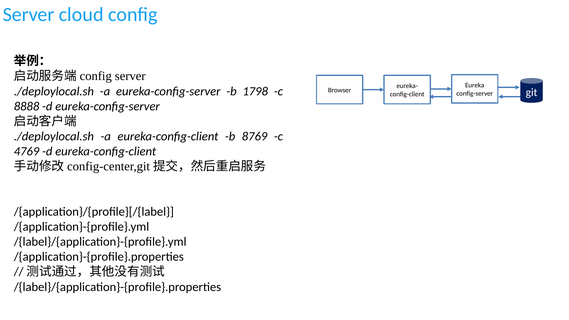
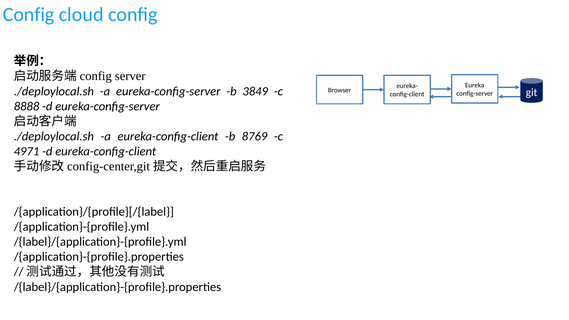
Server at (29, 14): Server -> Config
1798: 1798 -> 3849
4769: 4769 -> 4971
